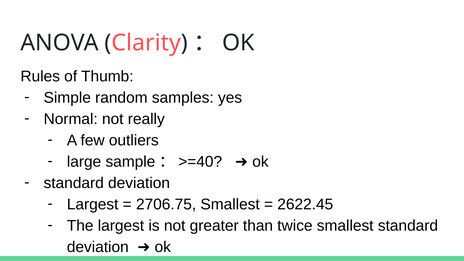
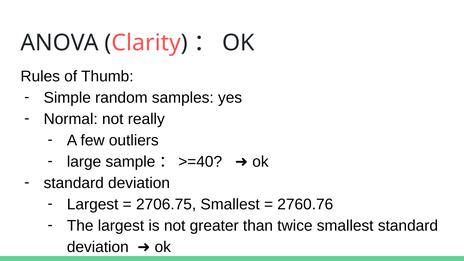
2622.45: 2622.45 -> 2760.76
